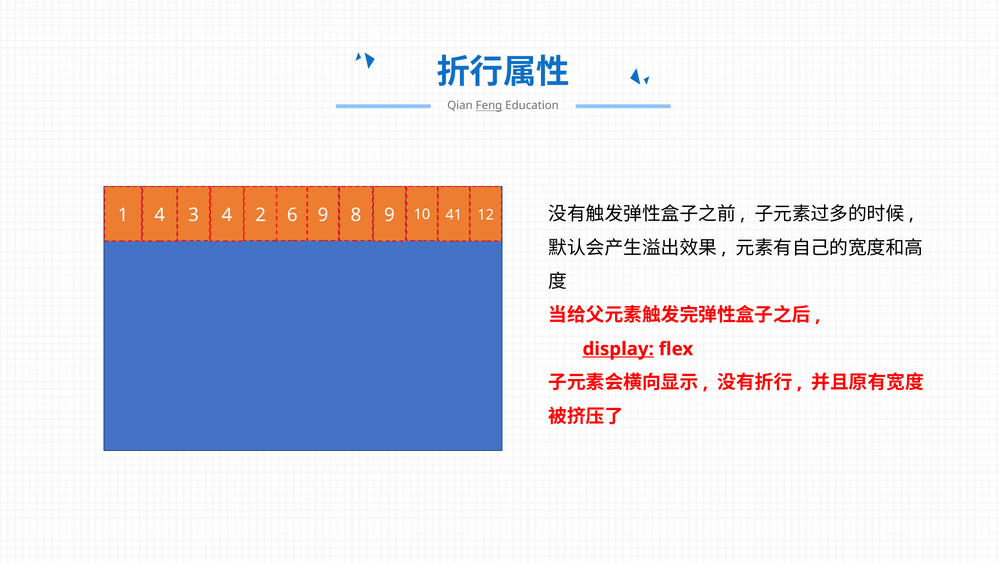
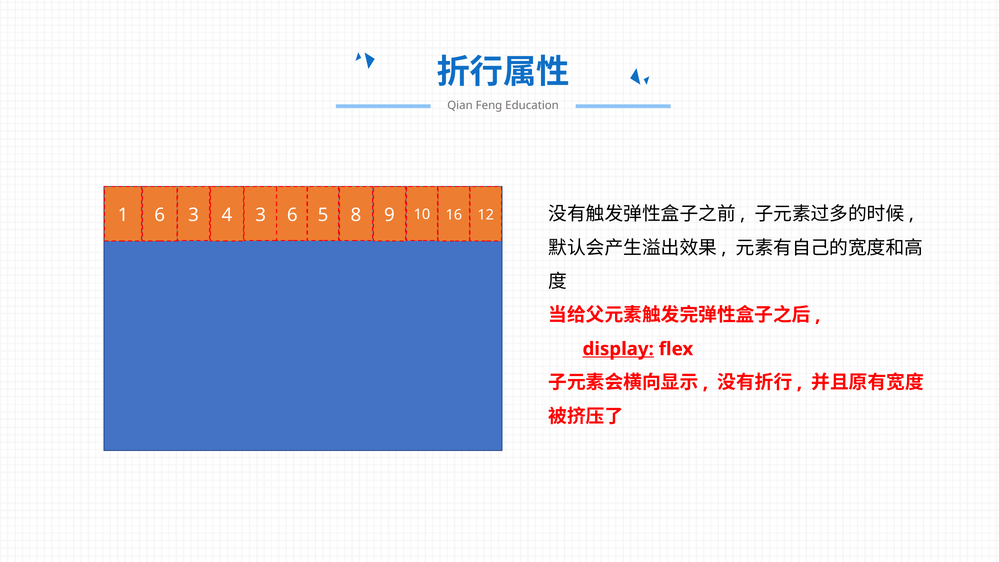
Feng underline: present -> none
1 4: 4 -> 6
4 2: 2 -> 3
6 9: 9 -> 5
41: 41 -> 16
